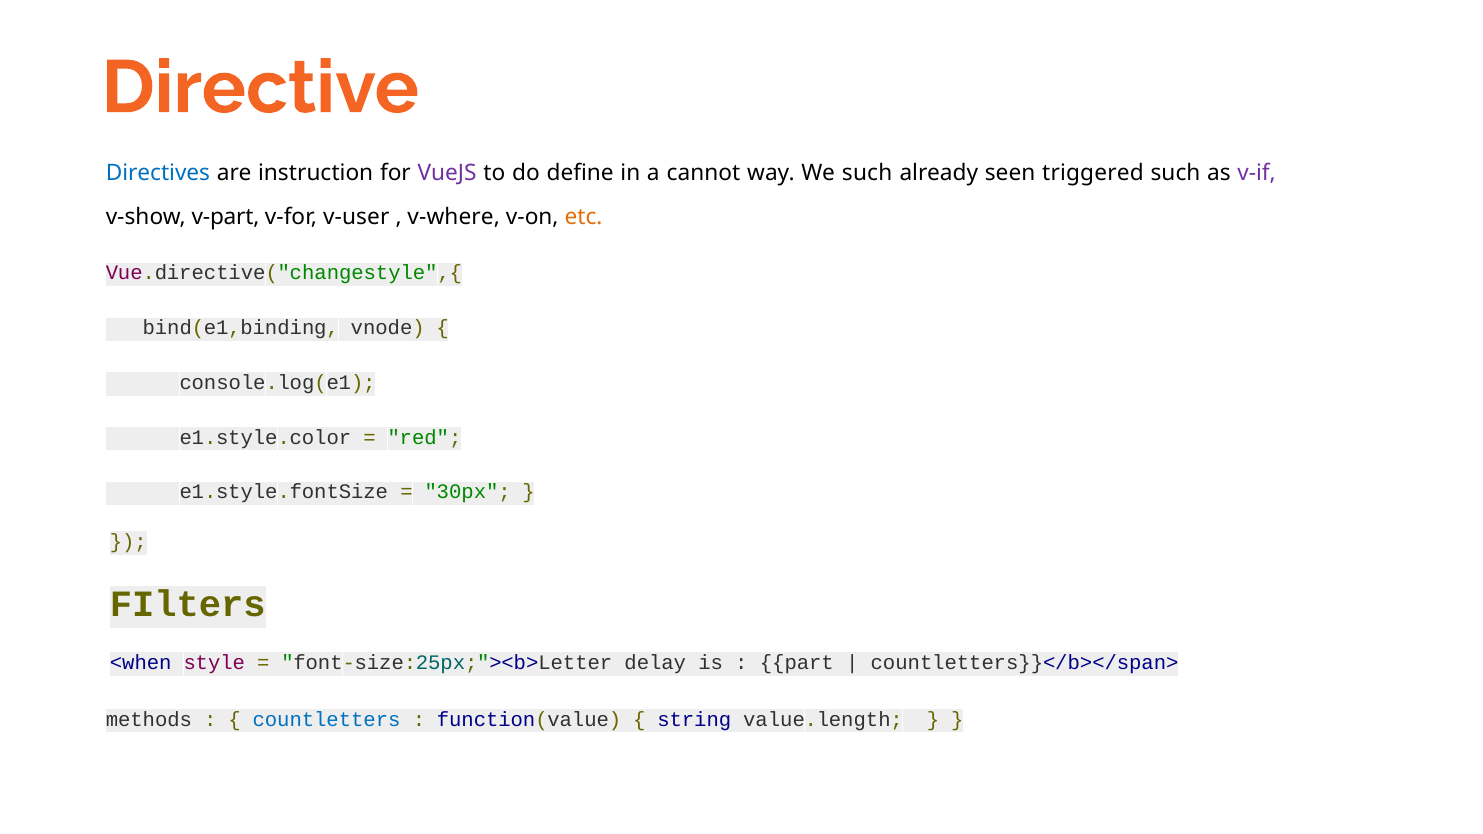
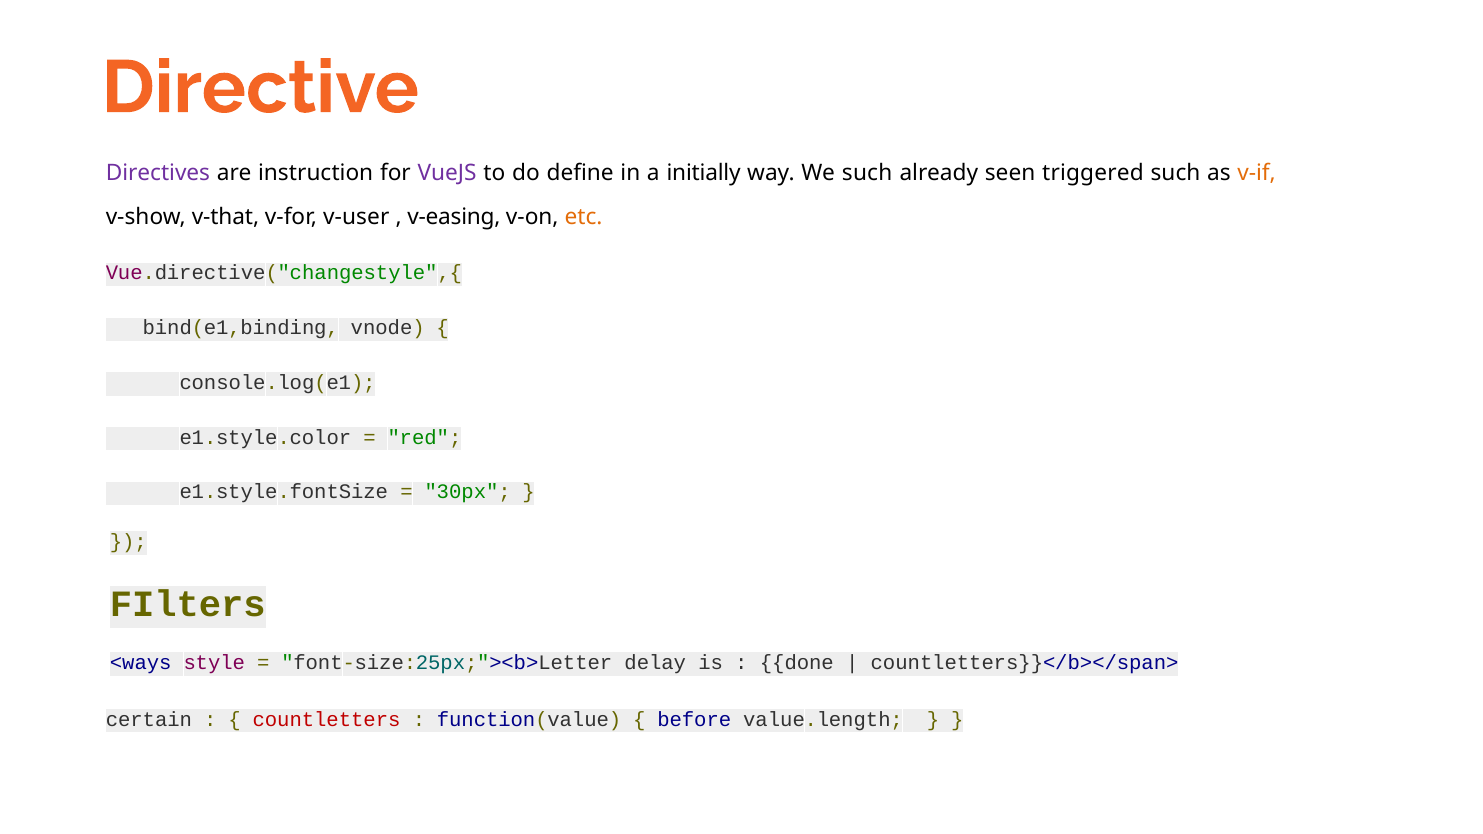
Directives colour: blue -> purple
cannot: cannot -> initially
v-if colour: purple -> orange
v-part: v-part -> v-that
v-where: v-where -> v-easing
<when: <when -> <ways
part: part -> done
methods: methods -> certain
countletters colour: blue -> red
string: string -> before
